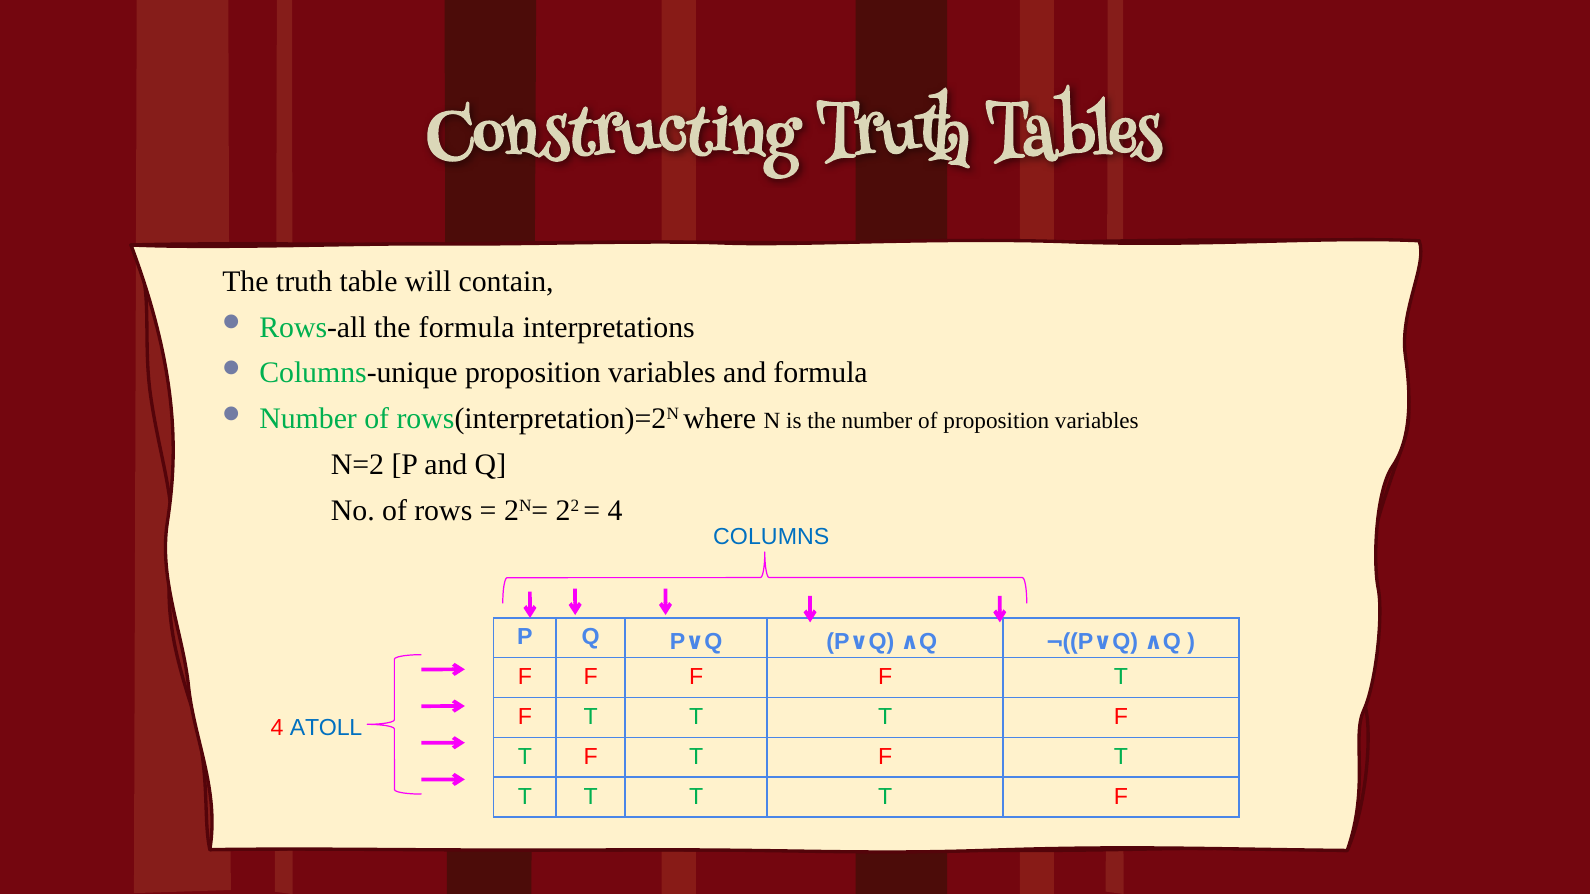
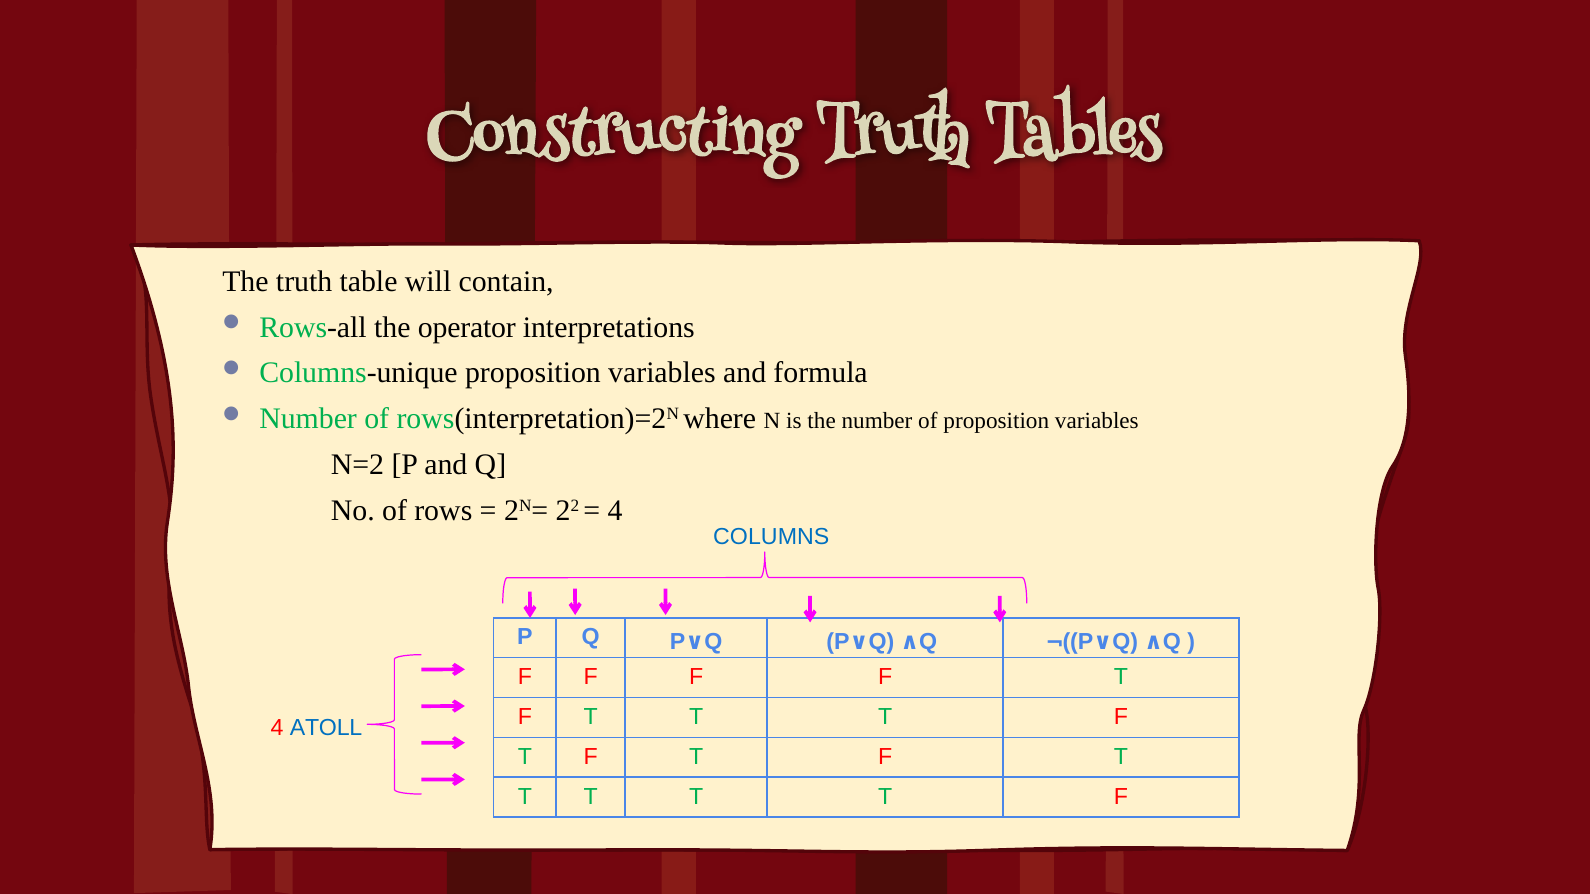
the formula: formula -> operator
